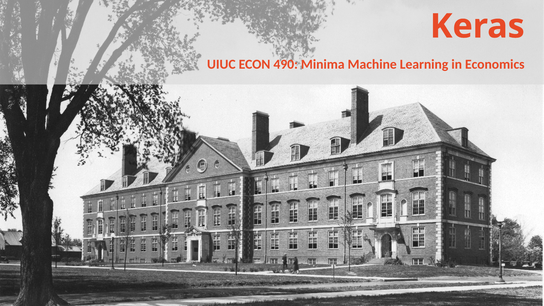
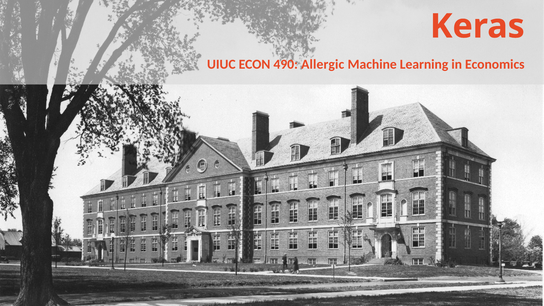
Minima: Minima -> Allergic
